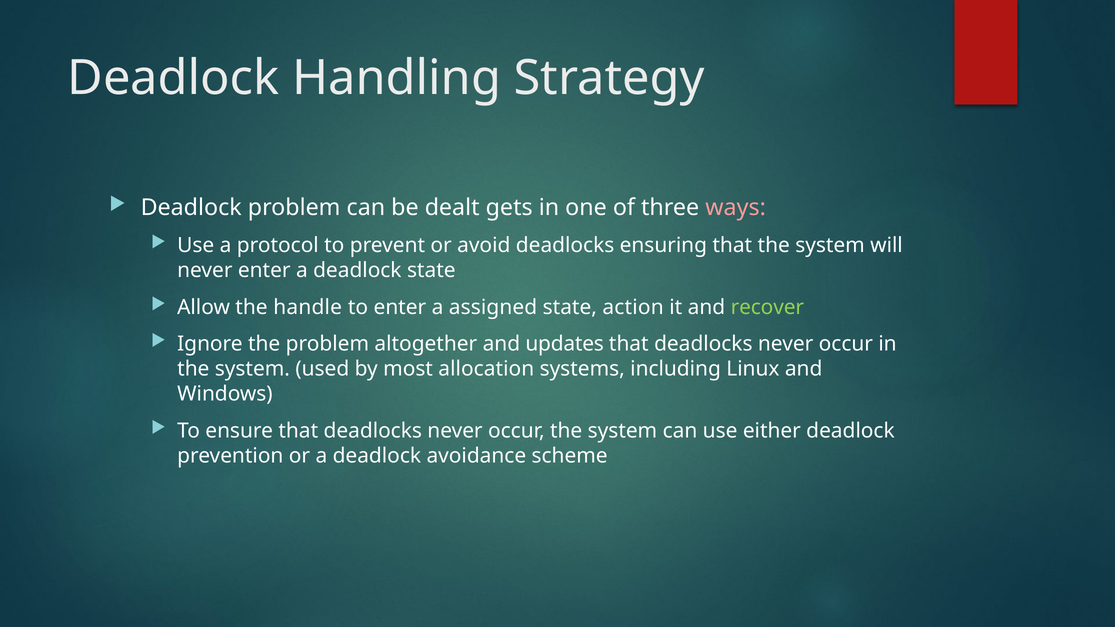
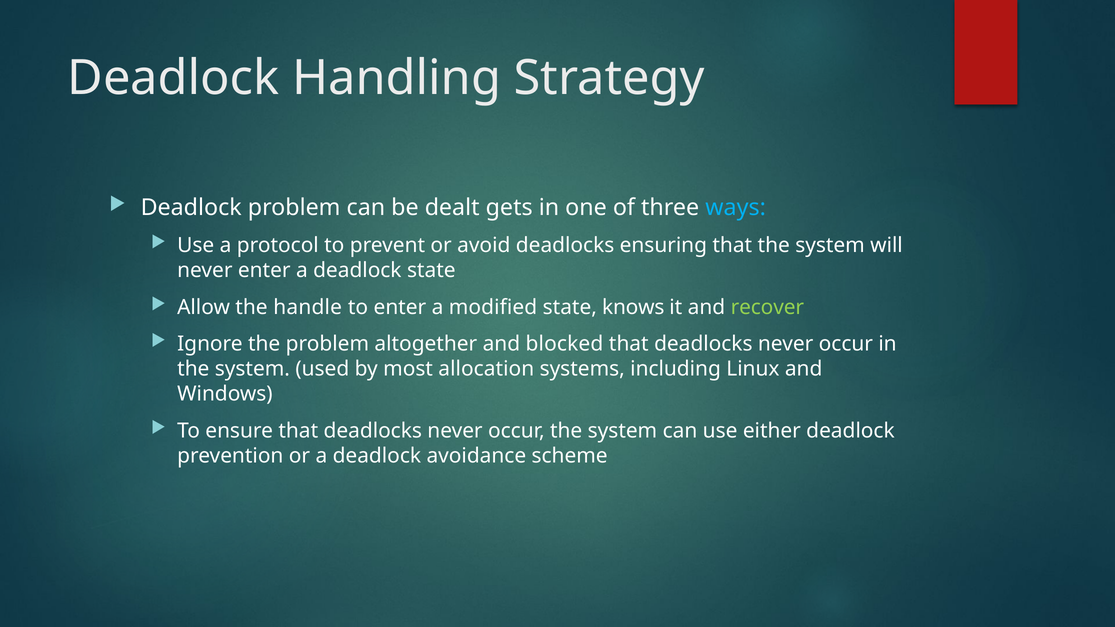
ways colour: pink -> light blue
assigned: assigned -> modified
action: action -> knows
updates: updates -> blocked
